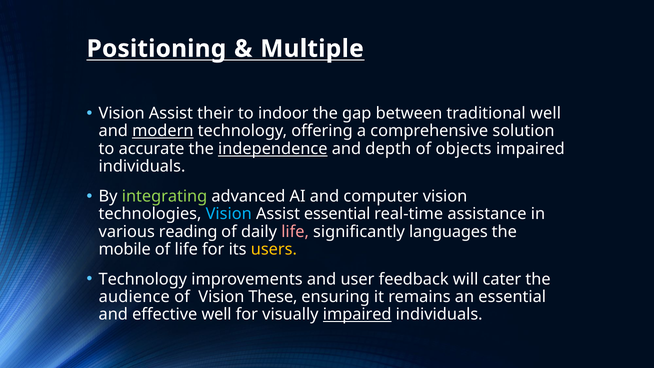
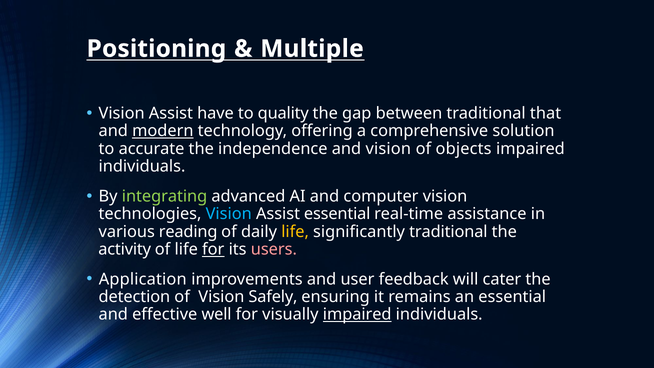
their: their -> have
indoor: indoor -> quality
traditional well: well -> that
independence underline: present -> none
and depth: depth -> vision
life at (295, 232) colour: pink -> yellow
significantly languages: languages -> traditional
mobile: mobile -> activity
for at (213, 249) underline: none -> present
users colour: yellow -> pink
Technology at (143, 279): Technology -> Application
audience: audience -> detection
These: These -> Safely
